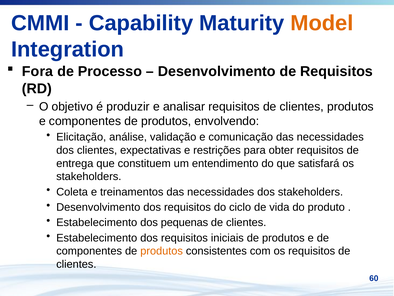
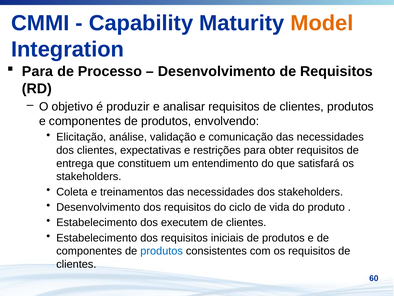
Fora at (38, 71): Fora -> Para
pequenas: pequenas -> executem
produtos at (162, 251) colour: orange -> blue
